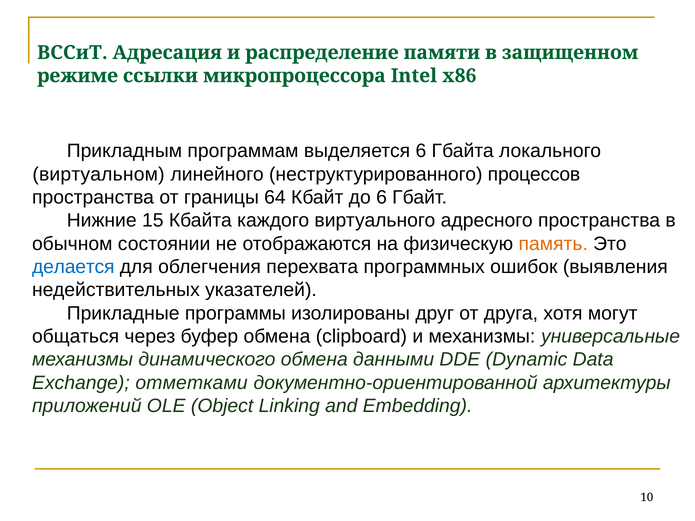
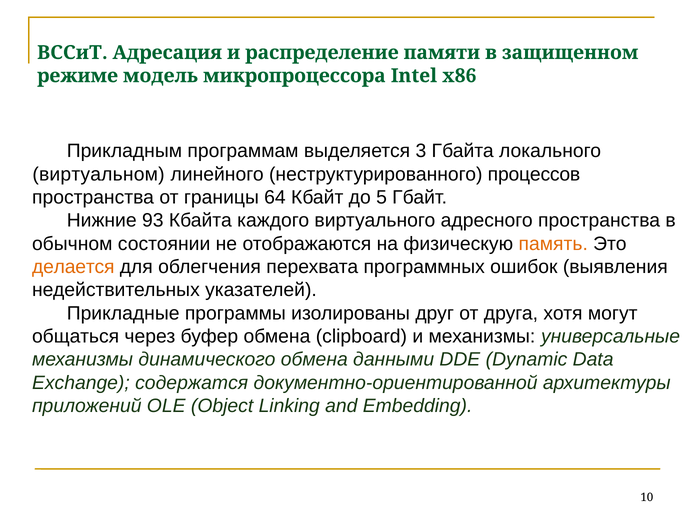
ссылки: ссылки -> модель
выделяется 6: 6 -> 3
до 6: 6 -> 5
15: 15 -> 93
делается colour: blue -> orange
отметками: отметками -> содержатся
